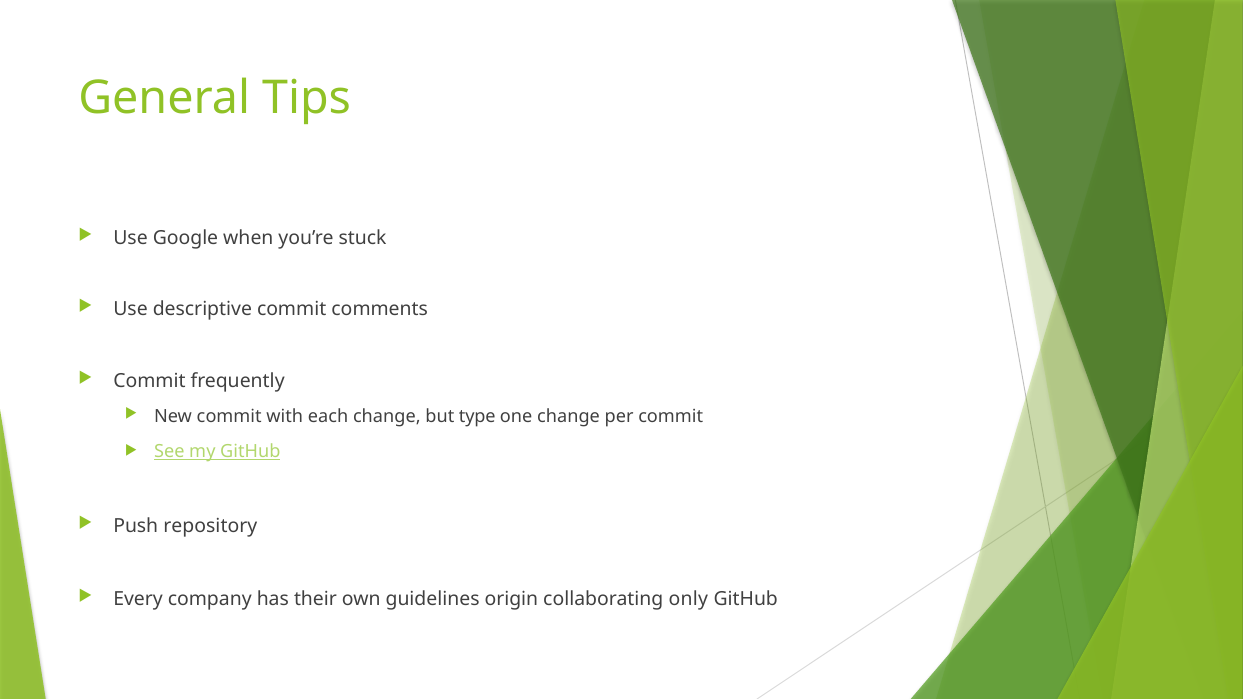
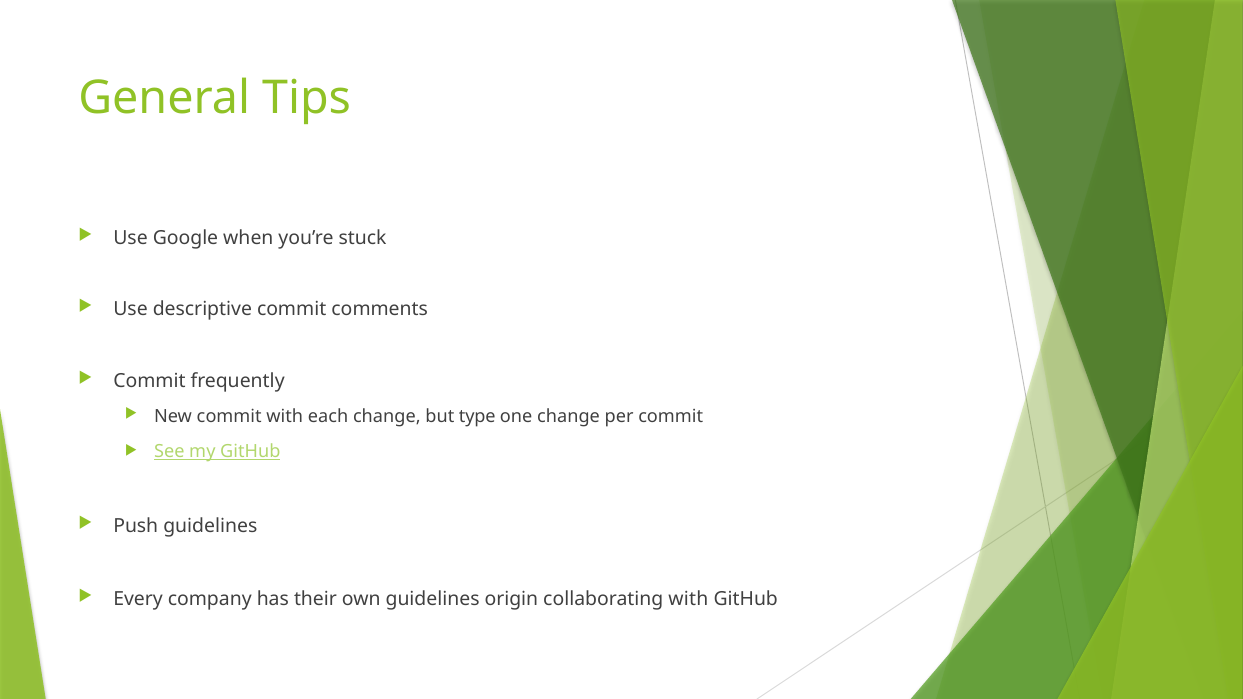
Push repository: repository -> guidelines
collaborating only: only -> with
